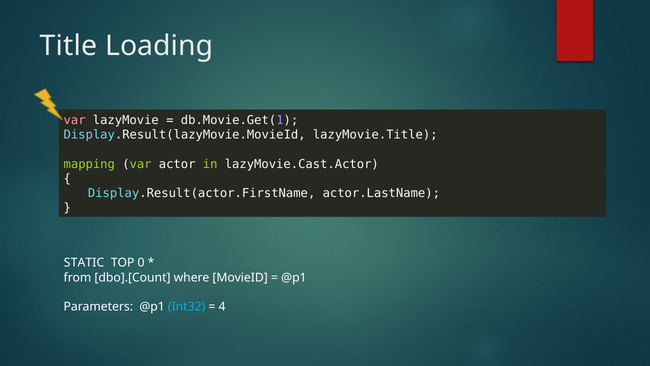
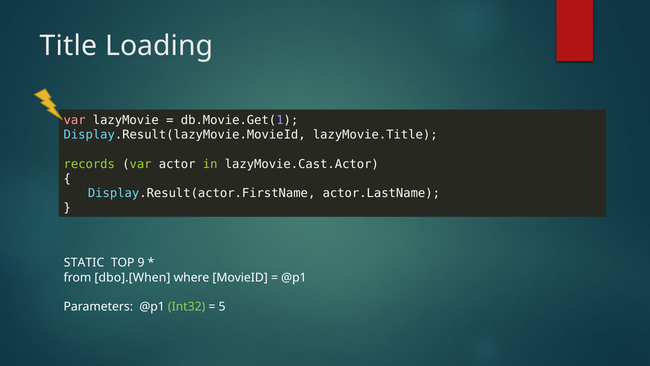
mapping: mapping -> records
0: 0 -> 9
dbo].[Count: dbo].[Count -> dbo].[When
Int32 colour: light blue -> light green
4: 4 -> 5
